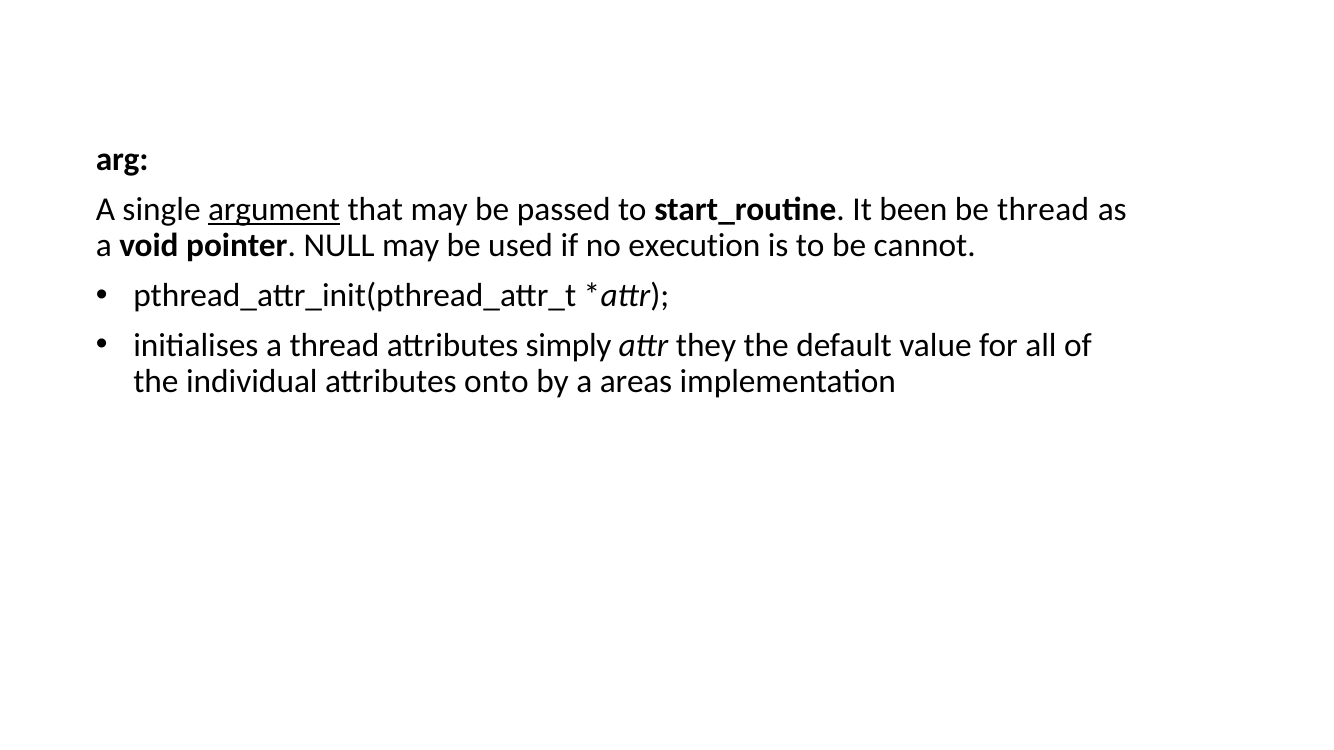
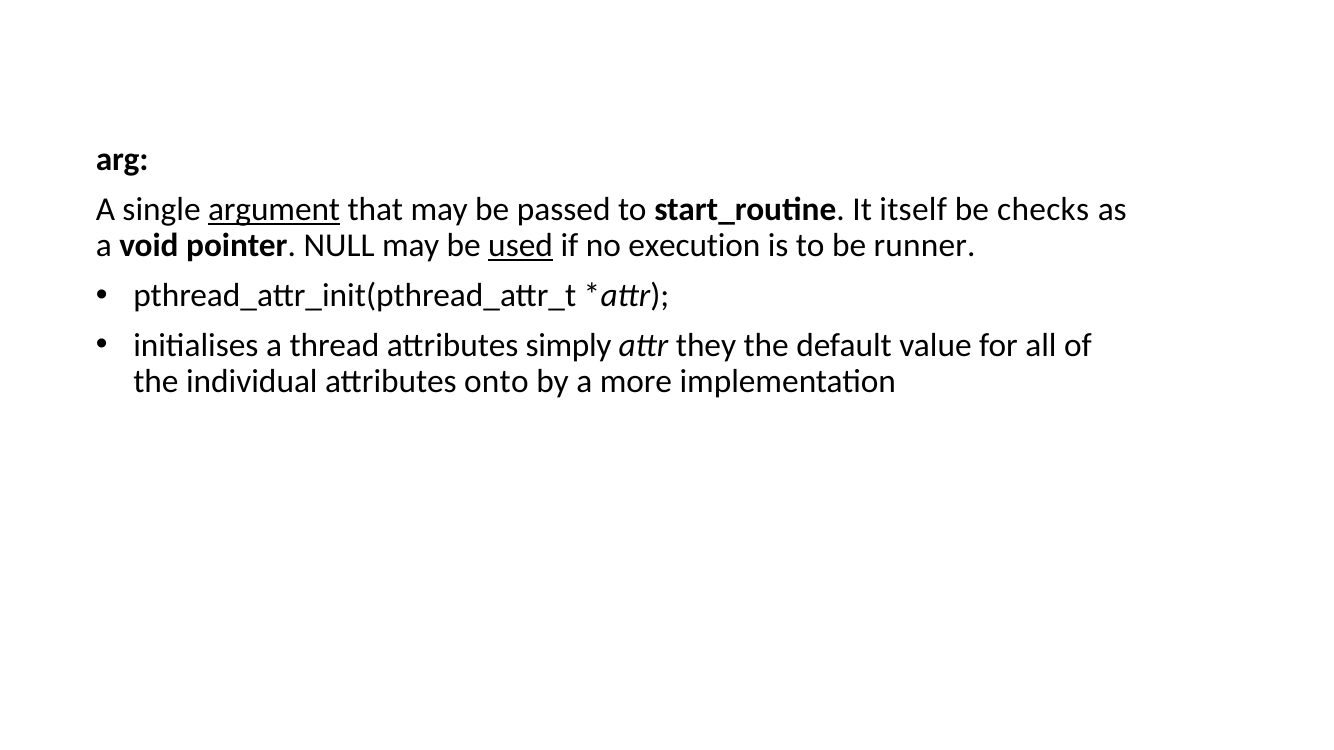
been: been -> itself
be thread: thread -> checks
used underline: none -> present
cannot: cannot -> runner
areas: areas -> more
